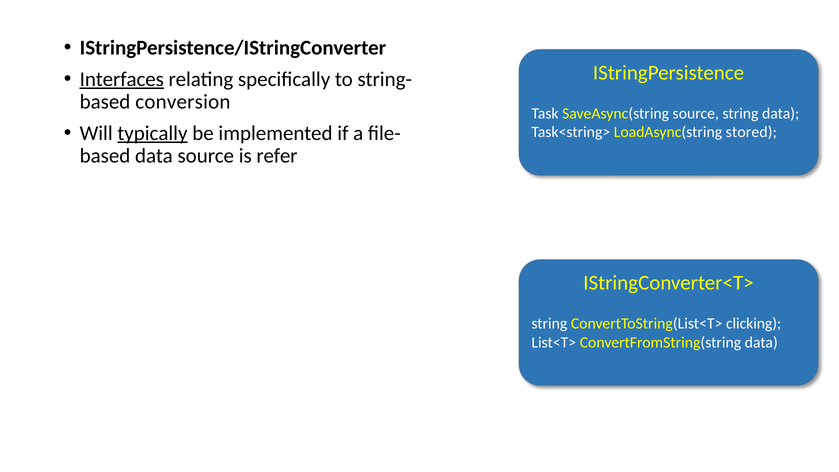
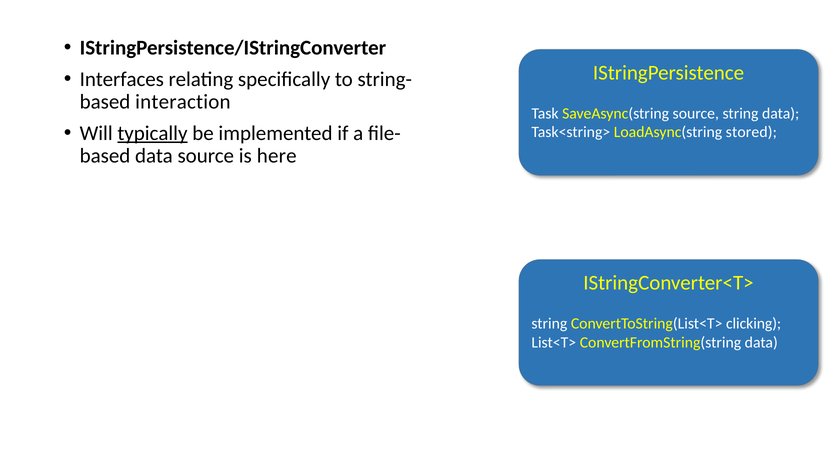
Interfaces underline: present -> none
conversion: conversion -> interaction
refer: refer -> here
